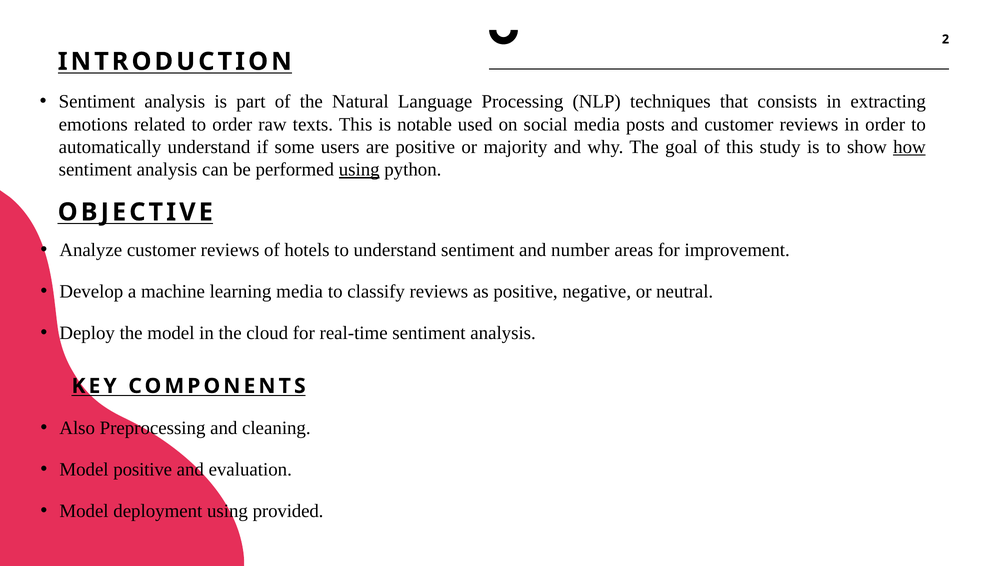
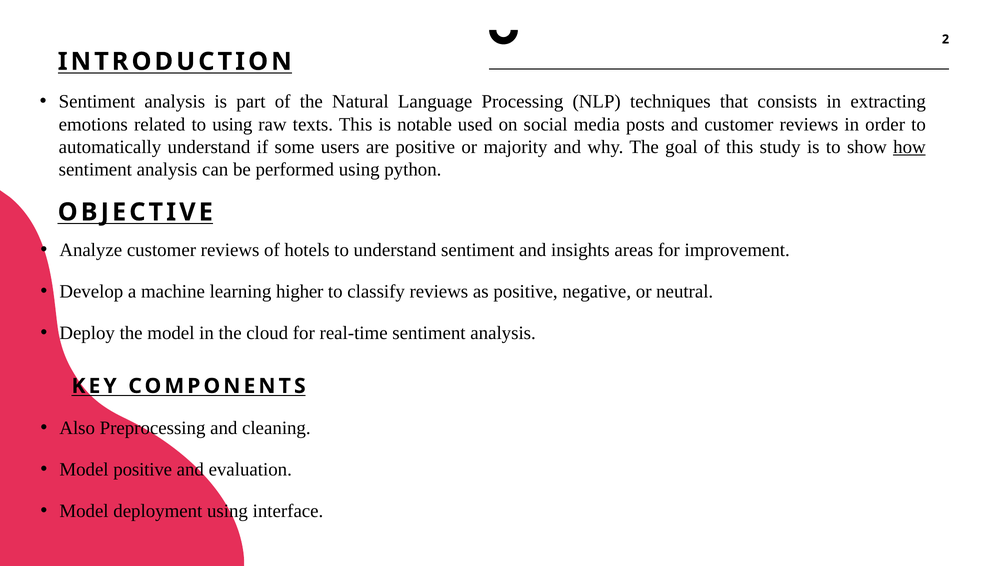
to order: order -> using
using at (359, 170) underline: present -> none
number: number -> insights
learning media: media -> higher
provided: provided -> interface
